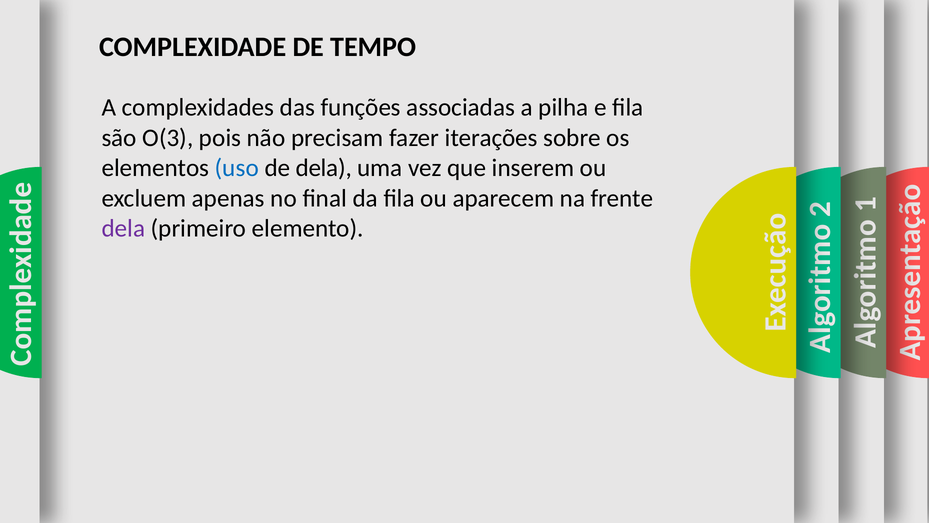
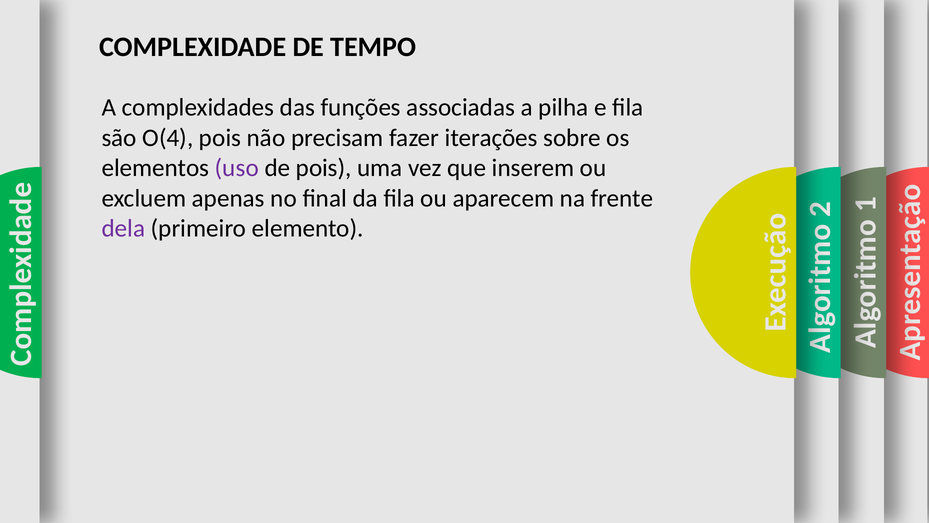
O(3: O(3 -> O(4
uso colour: blue -> purple
de dela: dela -> pois
